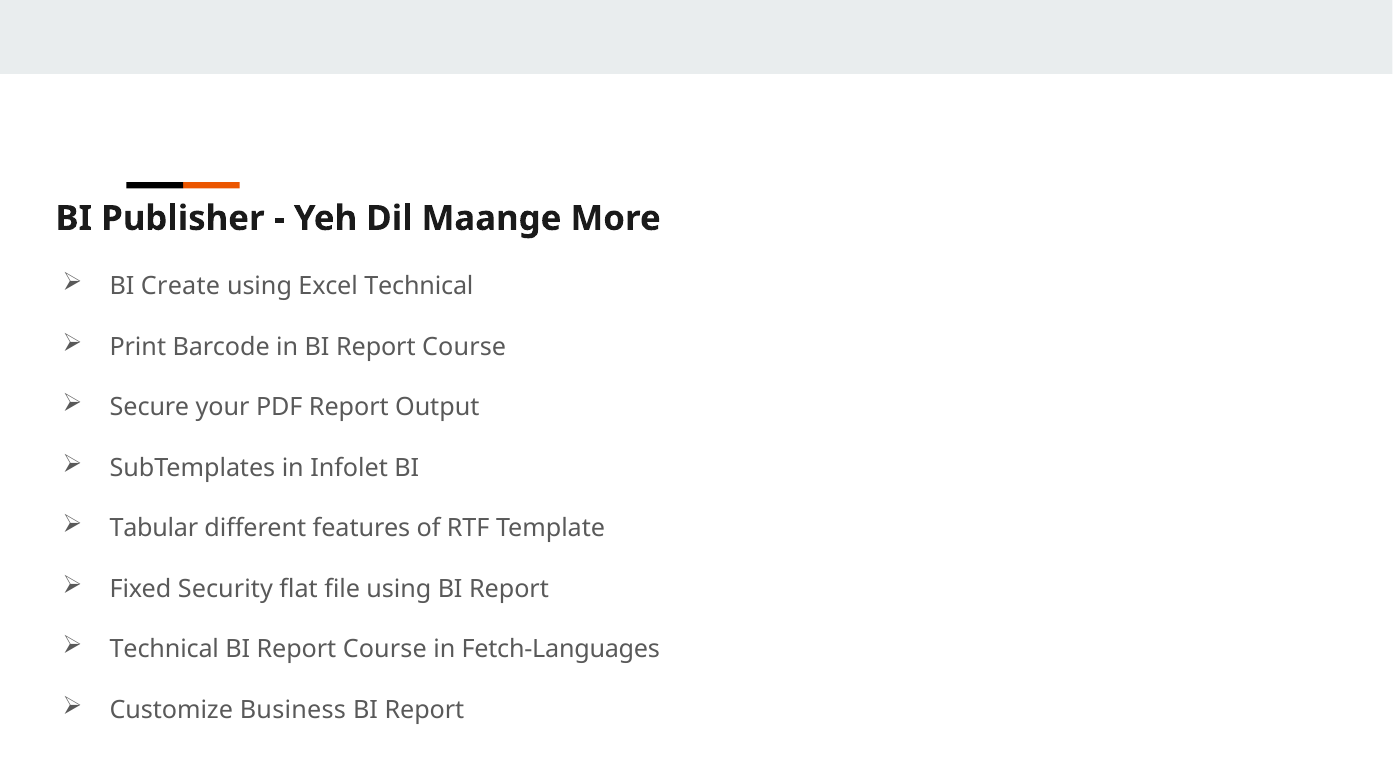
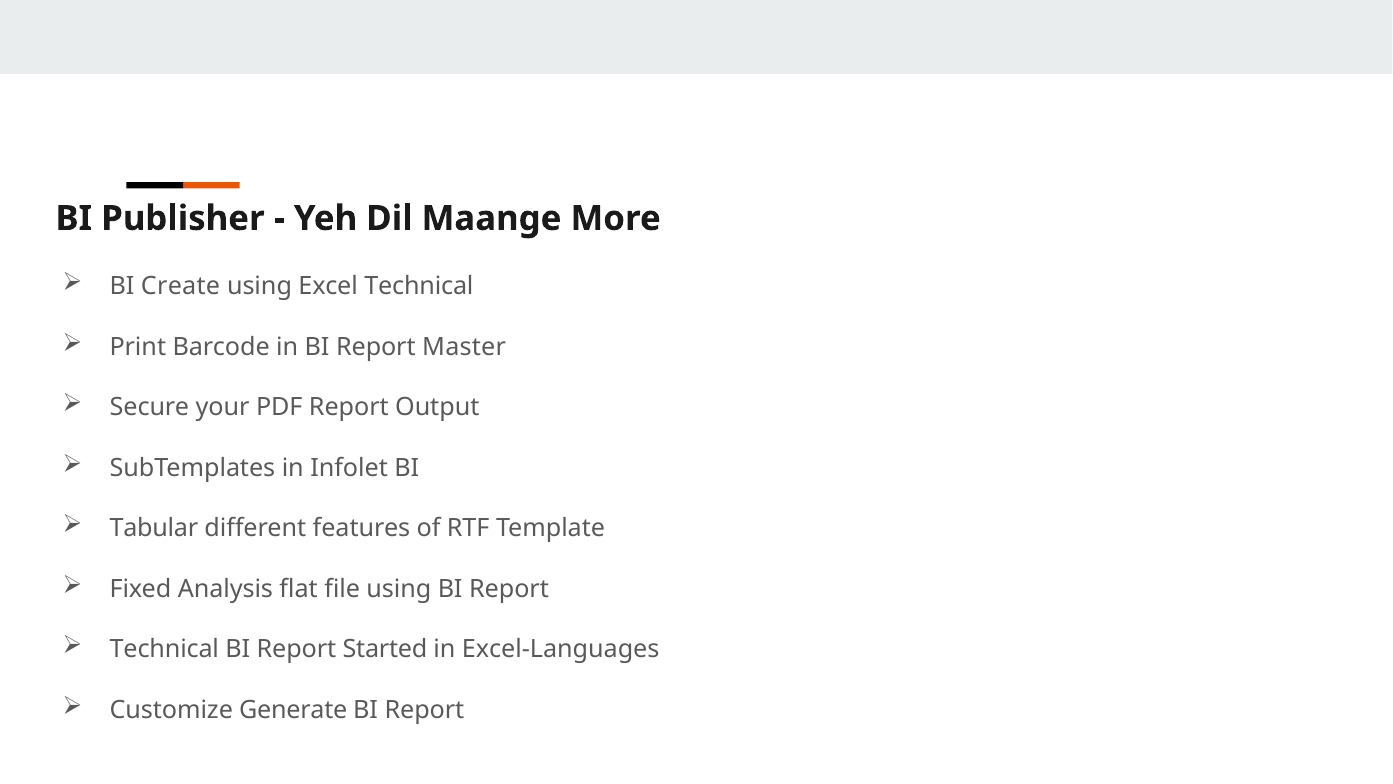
in BI Report Course: Course -> Master
Security: Security -> Analysis
Course at (385, 649): Course -> Started
Fetch-Languages: Fetch-Languages -> Excel-Languages
Business: Business -> Generate
